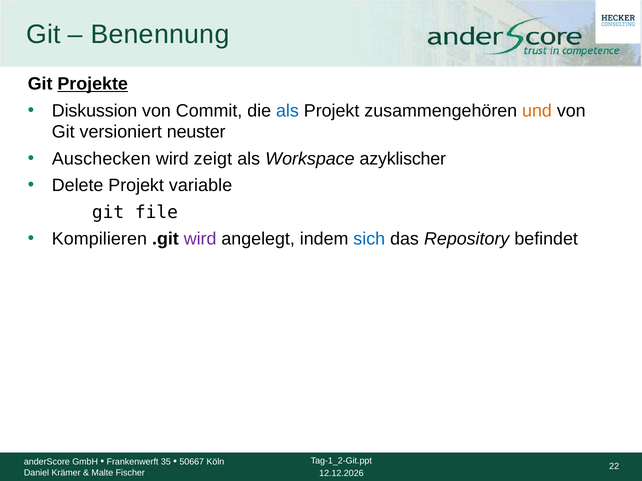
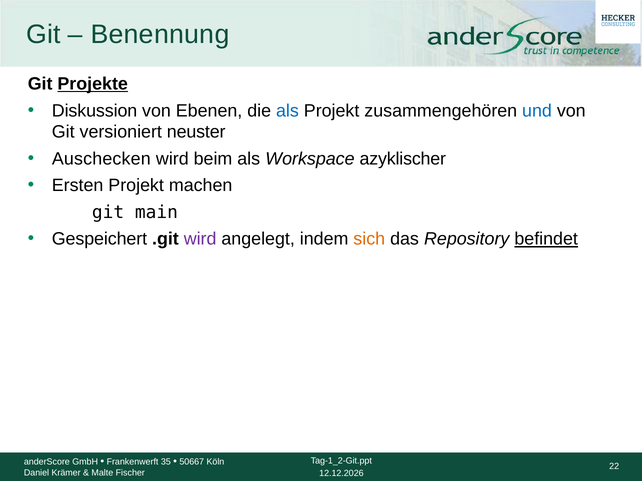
Commit: Commit -> Ebenen
und colour: orange -> blue
zeigt: zeigt -> beim
Delete: Delete -> Ersten
variable: variable -> machen
file: file -> main
Kompilieren: Kompilieren -> Gespeichert
sich colour: blue -> orange
befindet underline: none -> present
